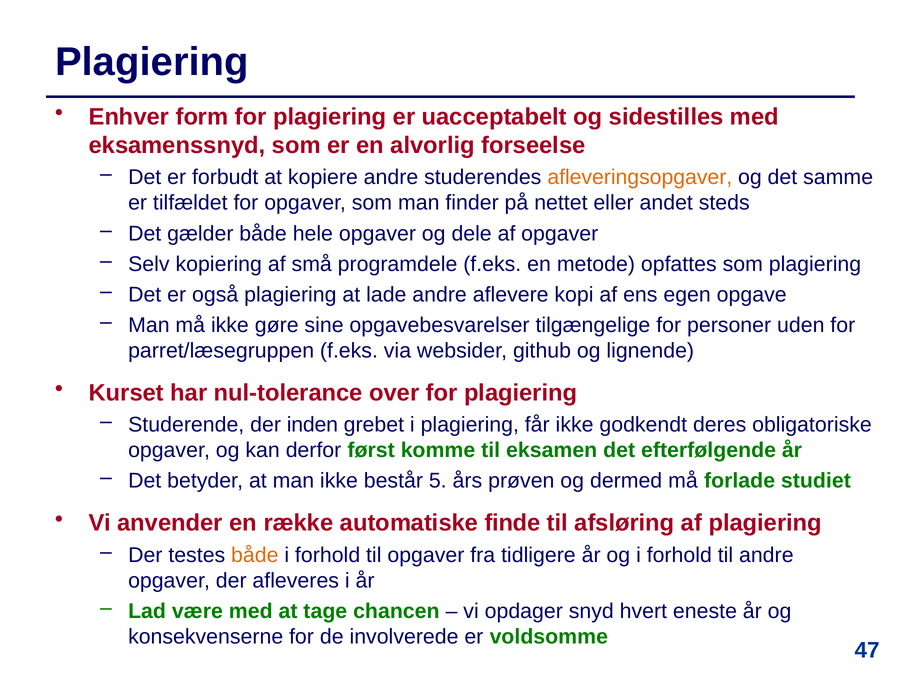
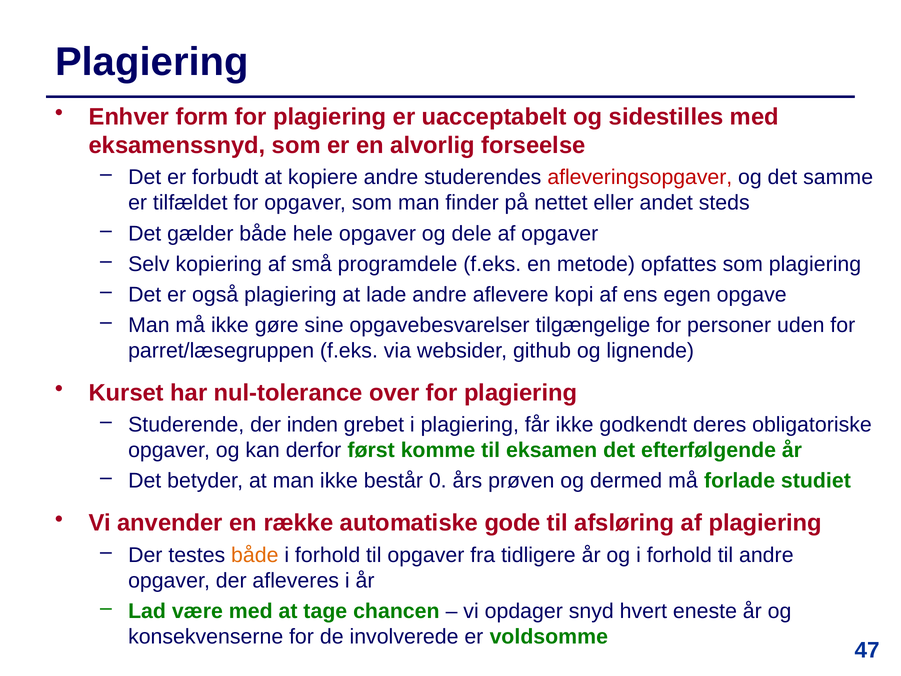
afleveringsopgaver colour: orange -> red
5: 5 -> 0
finde: finde -> gode
